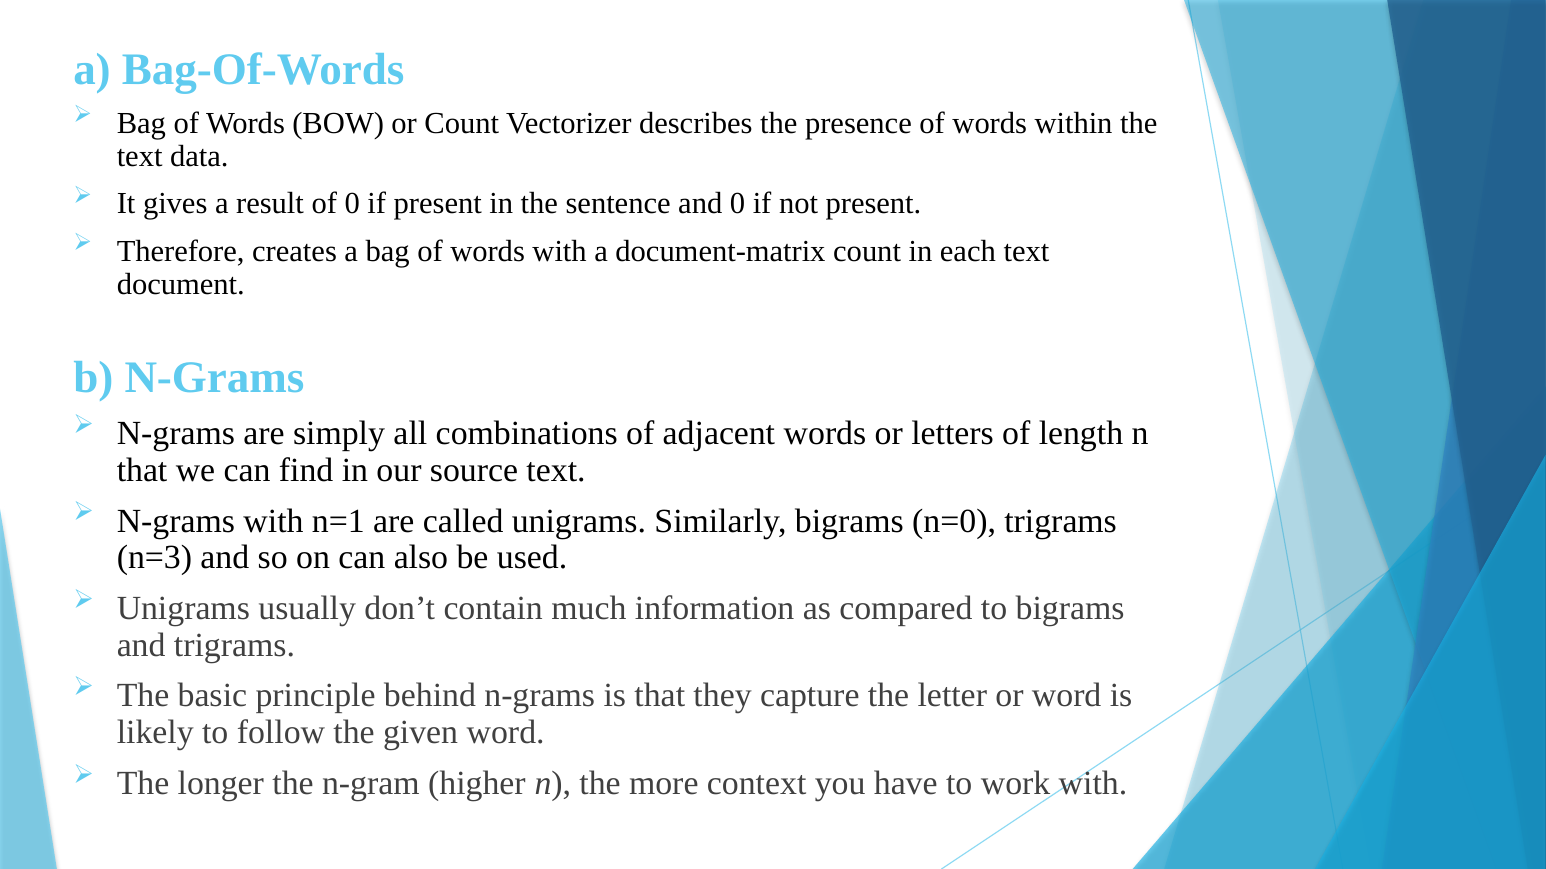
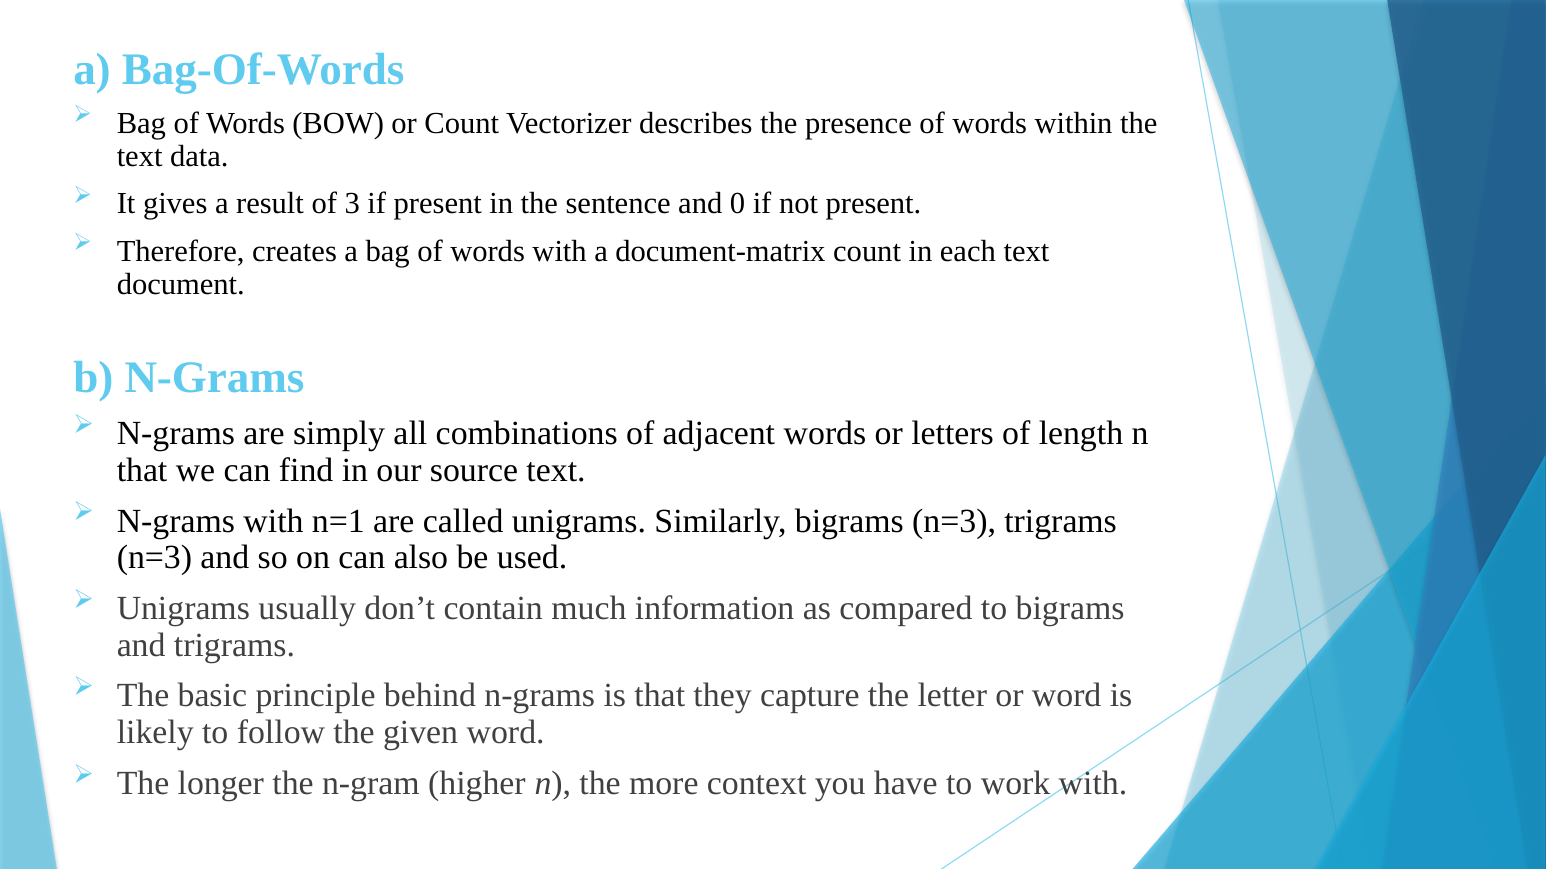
of 0: 0 -> 3
bigrams n=0: n=0 -> n=3
